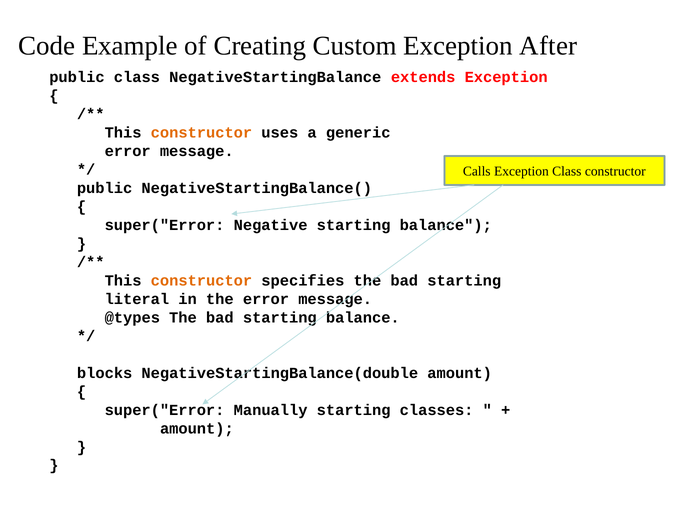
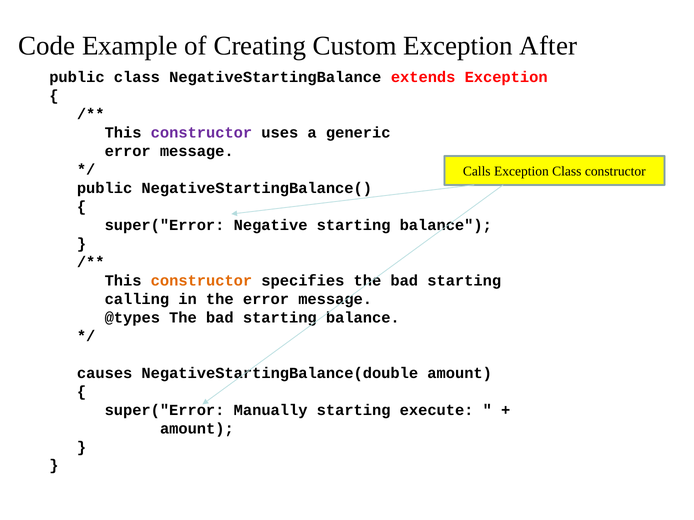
constructor at (201, 133) colour: orange -> purple
literal: literal -> calling
blocks: blocks -> causes
classes: classes -> execute
